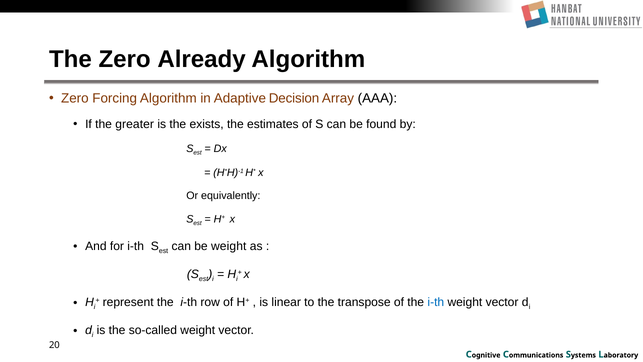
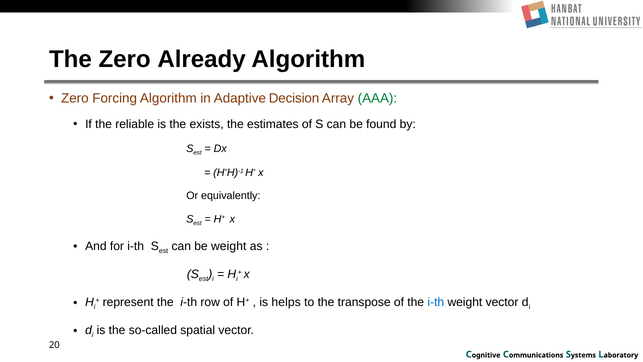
AAA colour: black -> green
greater: greater -> reliable
linear: linear -> helps
so-called weight: weight -> spatial
